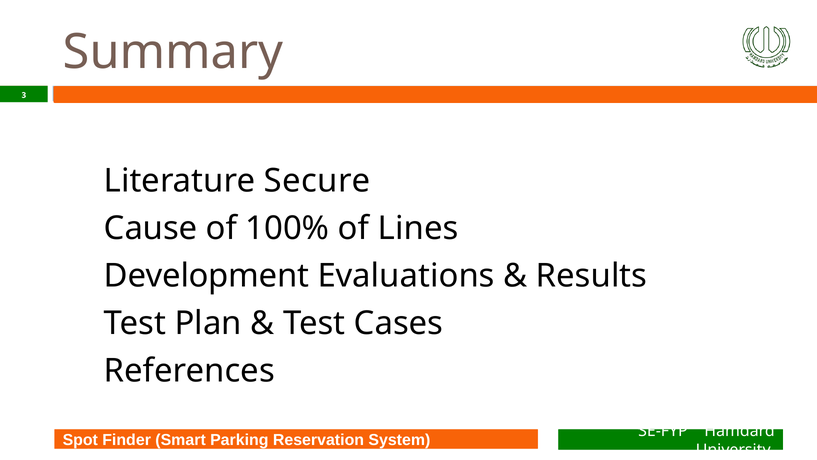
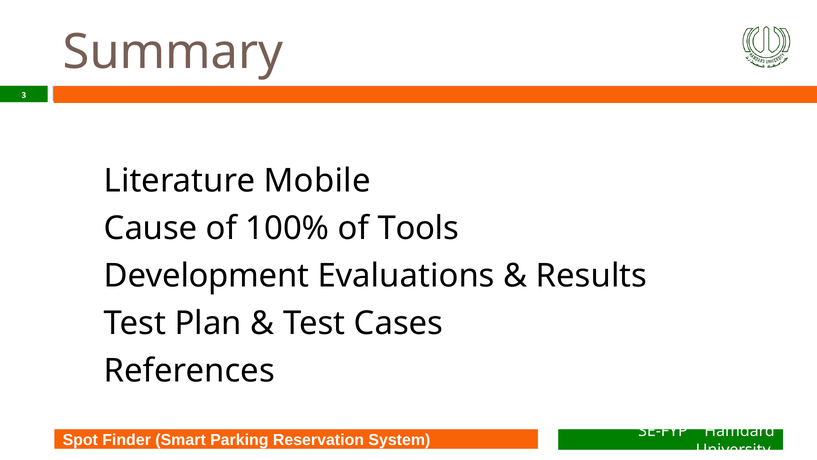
Secure: Secure -> Mobile
Lines: Lines -> Tools
